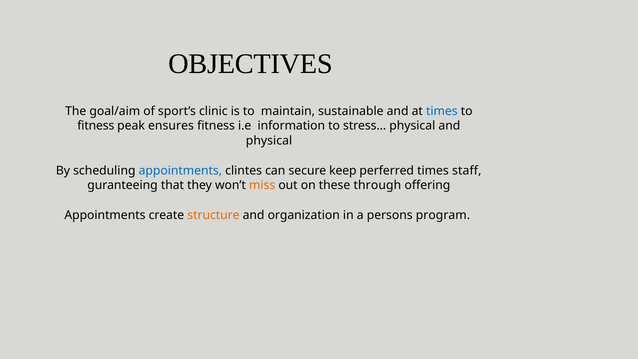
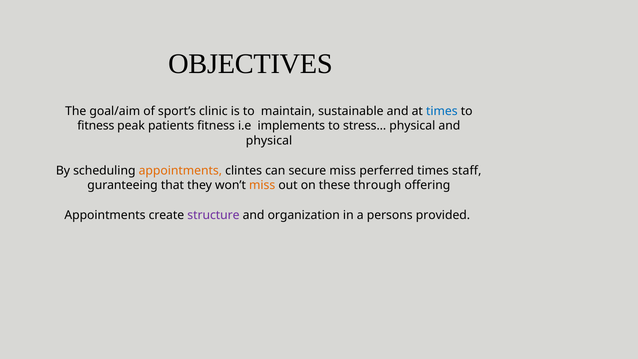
ensures: ensures -> patients
information: information -> implements
appointments at (180, 171) colour: blue -> orange
secure keep: keep -> miss
structure colour: orange -> purple
program: program -> provided
